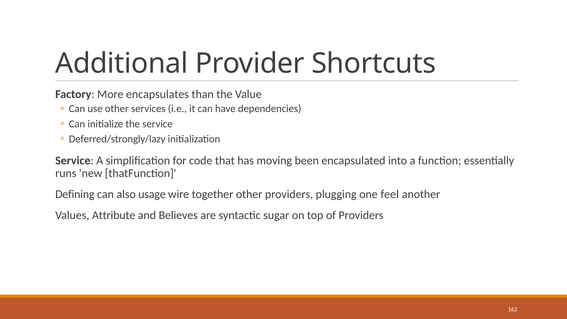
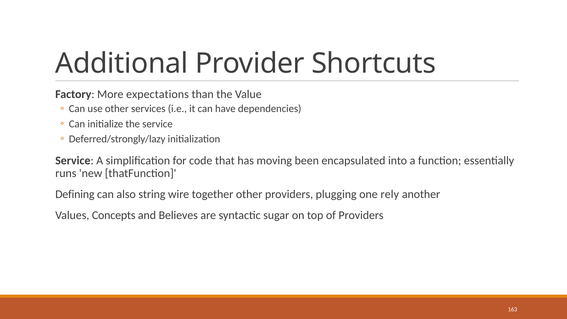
encapsulates: encapsulates -> expectations
usage: usage -> string
feel: feel -> rely
Attribute: Attribute -> Concepts
